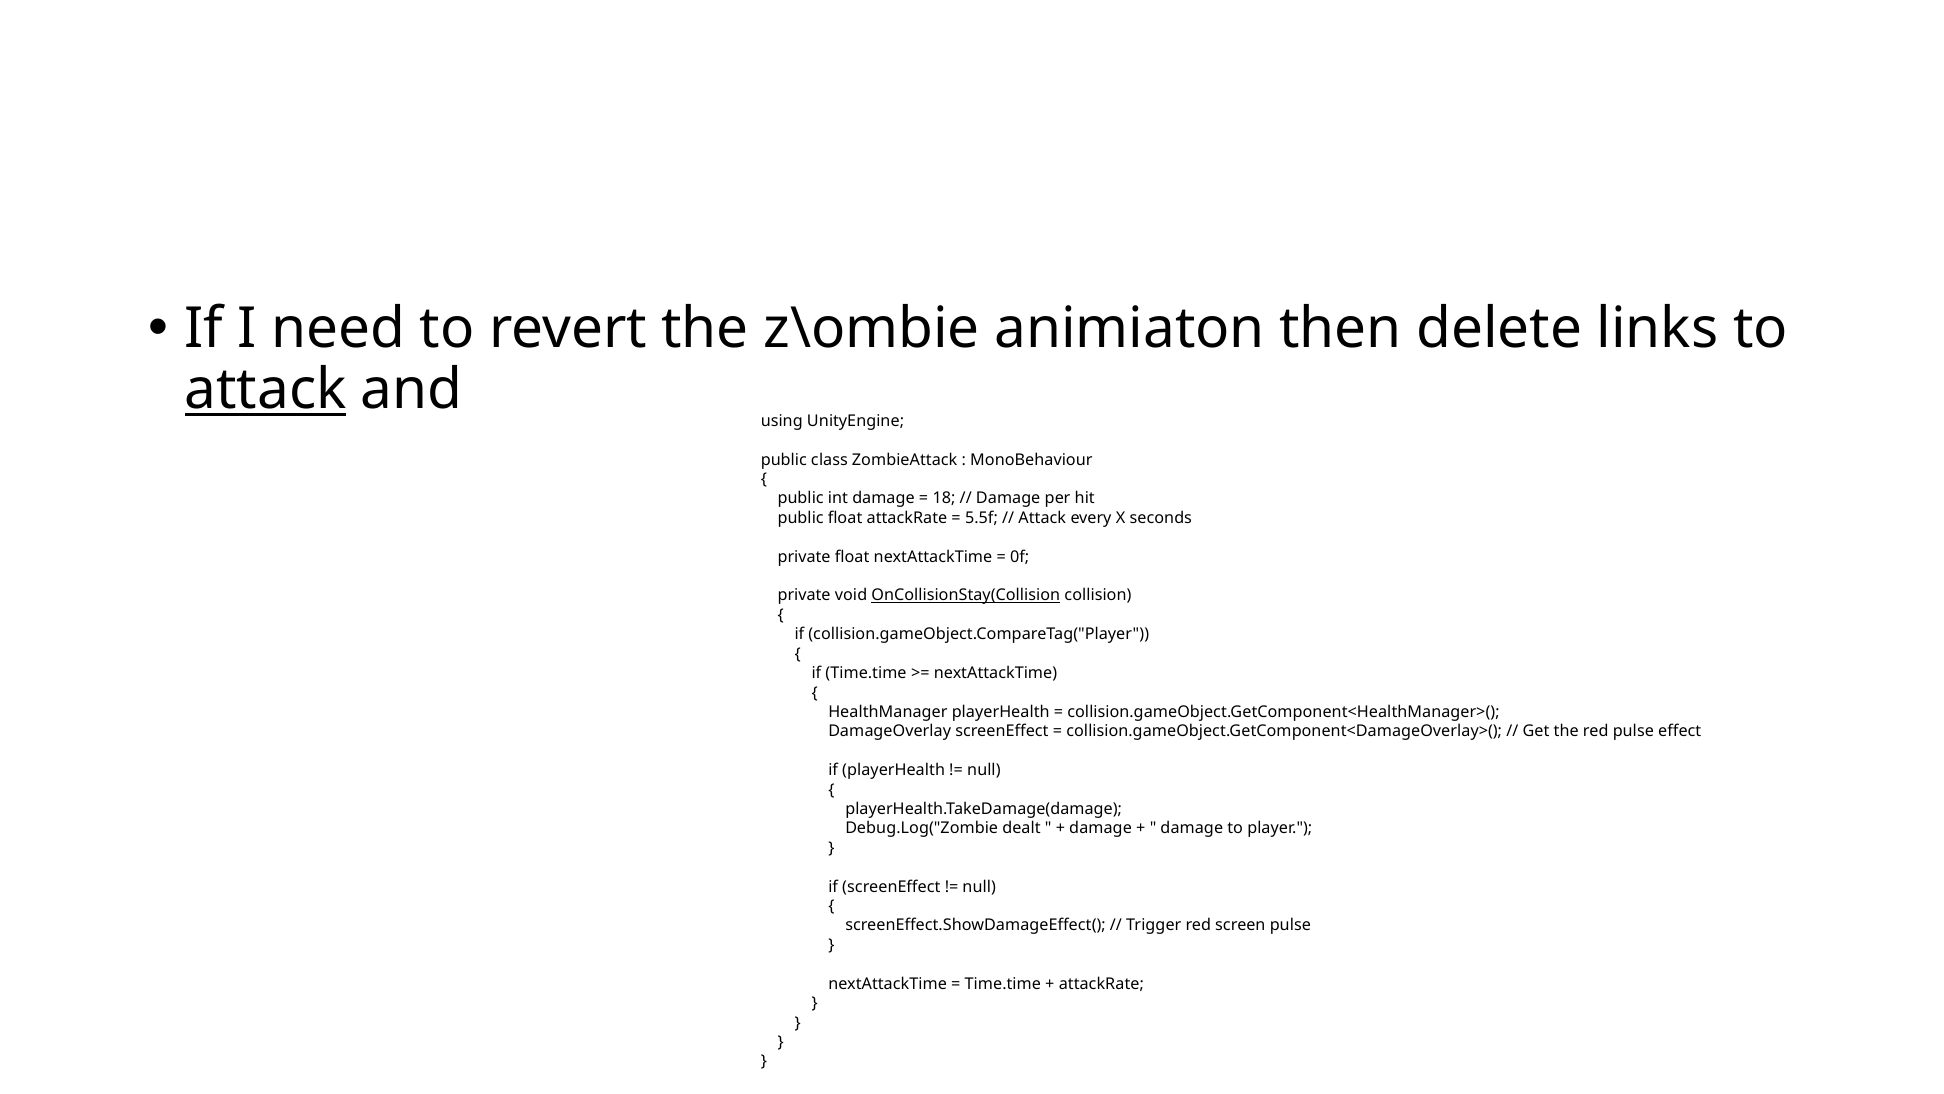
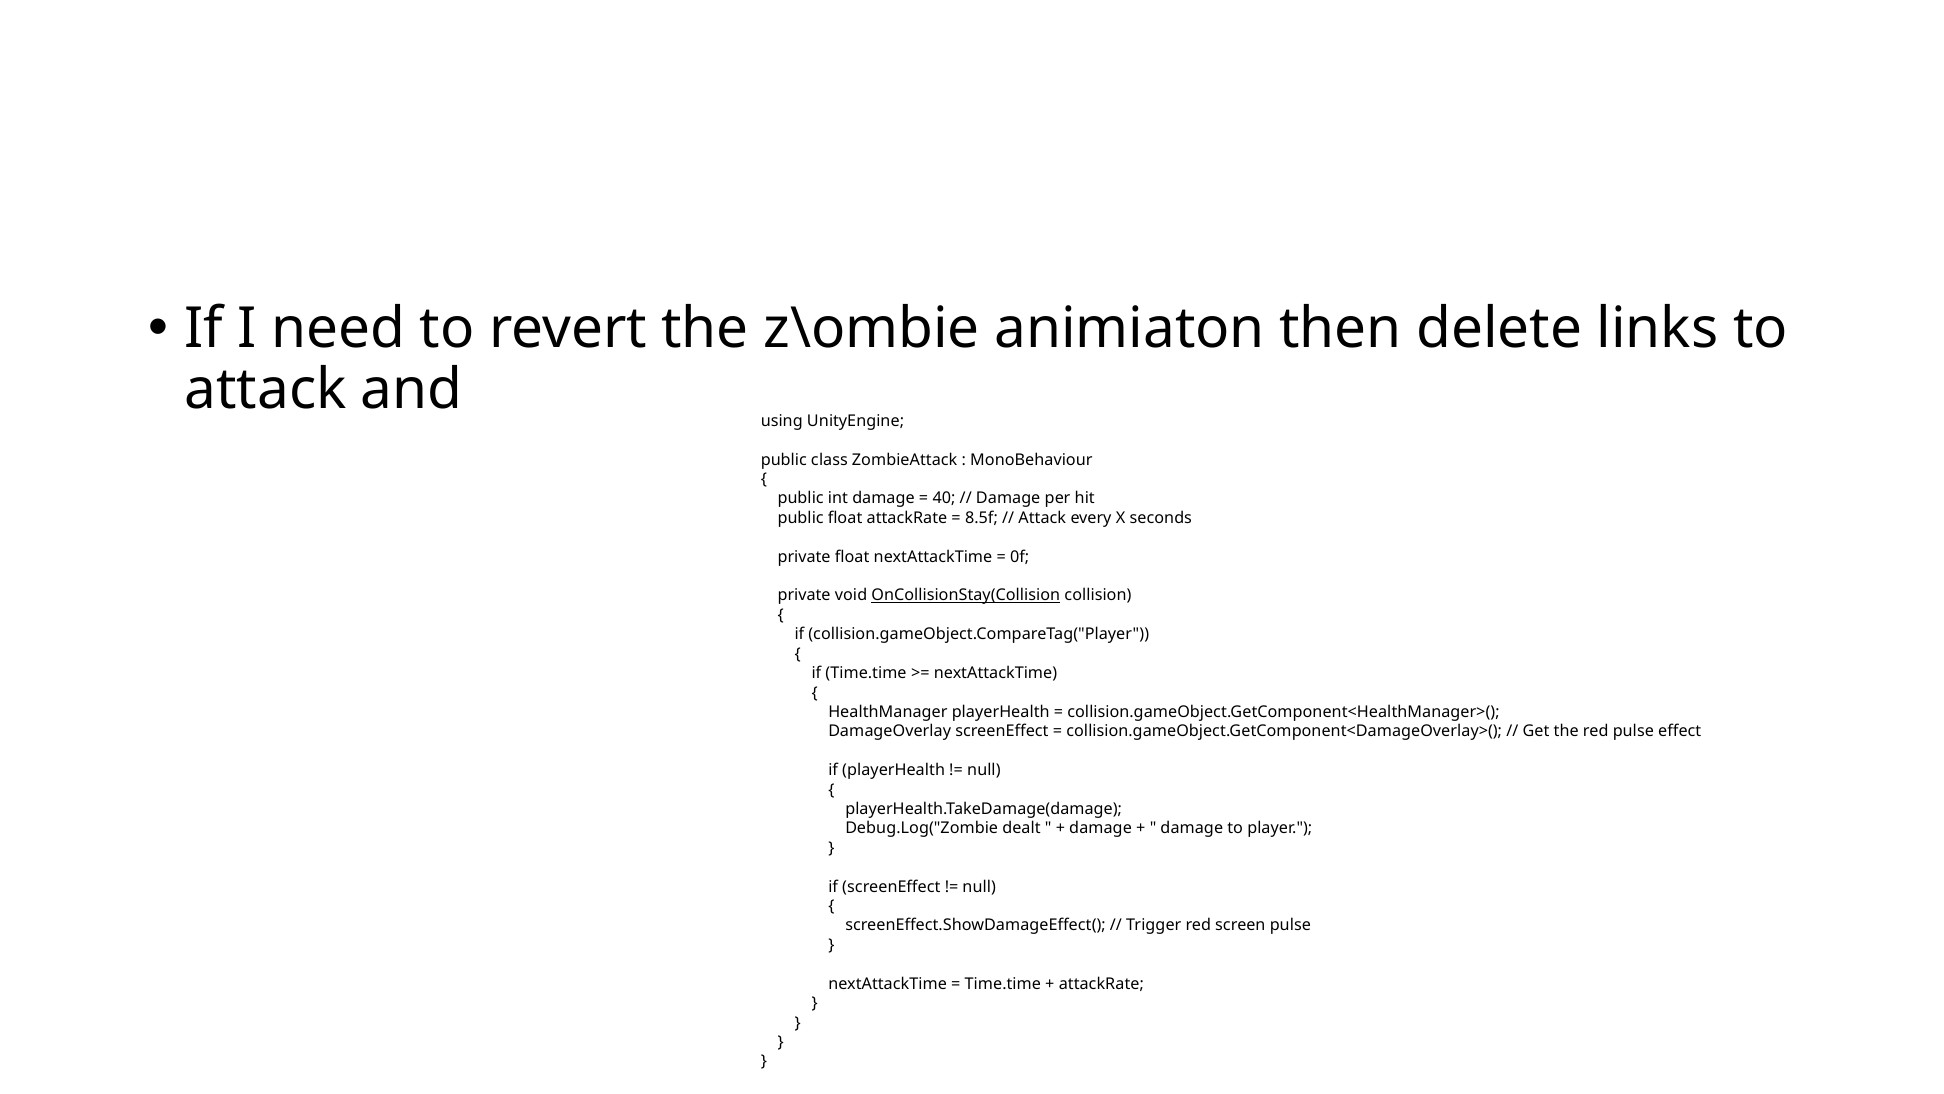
attack at (266, 390) underline: present -> none
18: 18 -> 40
5.5f: 5.5f -> 8.5f
